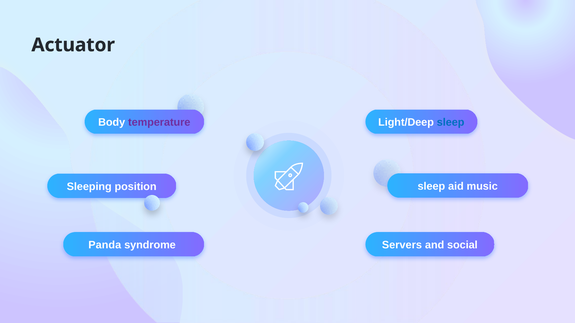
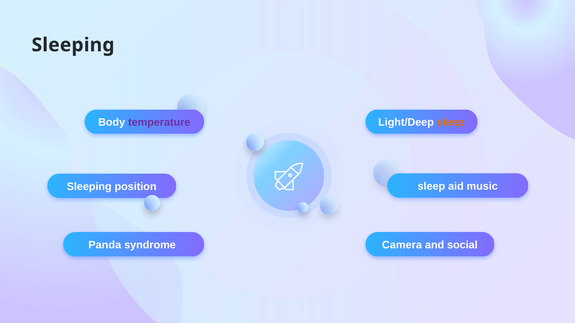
Actuator at (73, 45): Actuator -> Sleeping
sleep at (451, 123) colour: blue -> orange
Servers: Servers -> Camera
